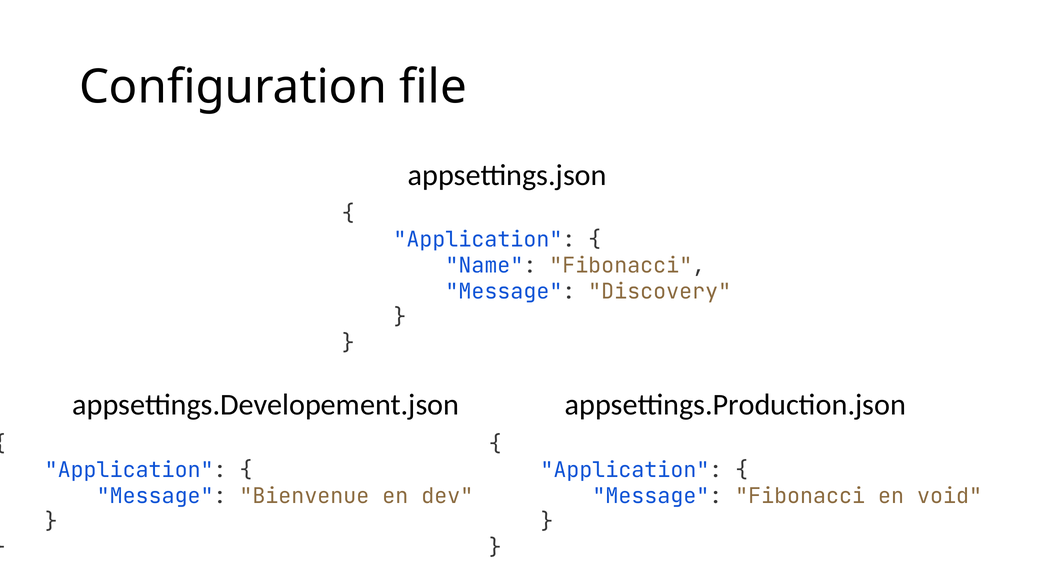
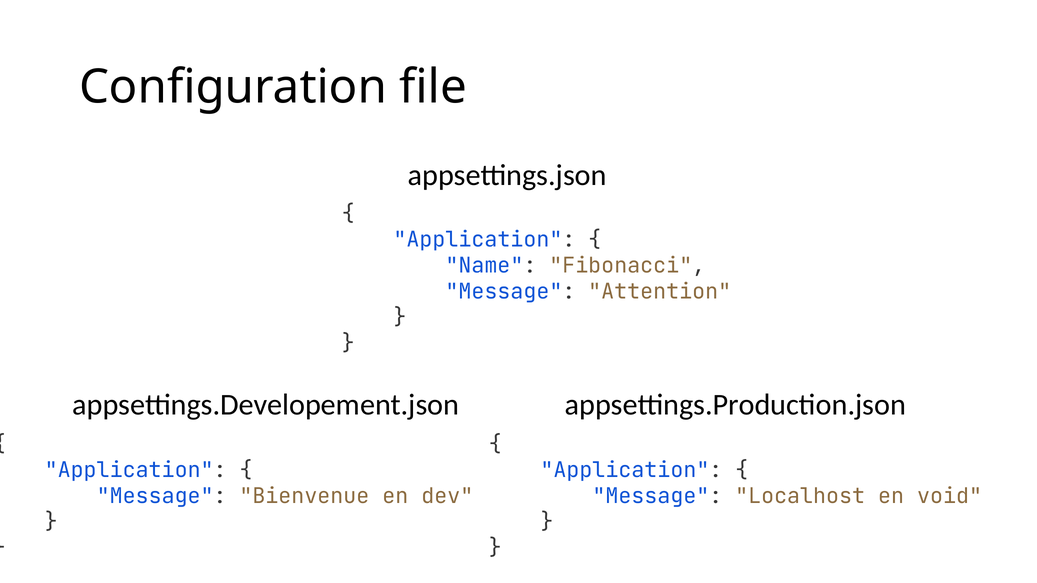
Discovery: Discovery -> Attention
Message Fibonacci: Fibonacci -> Localhost
